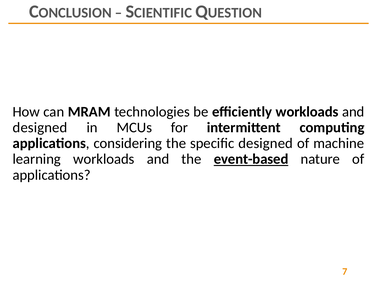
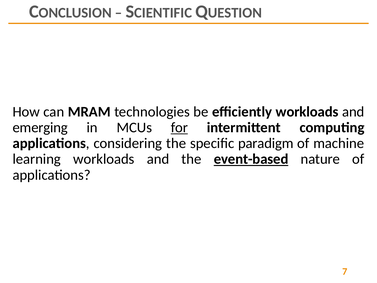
designed at (40, 127): designed -> emerging
for underline: none -> present
specific designed: designed -> paradigm
